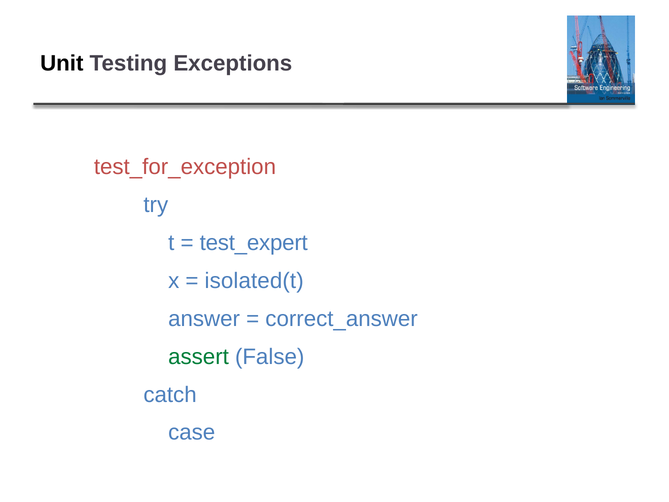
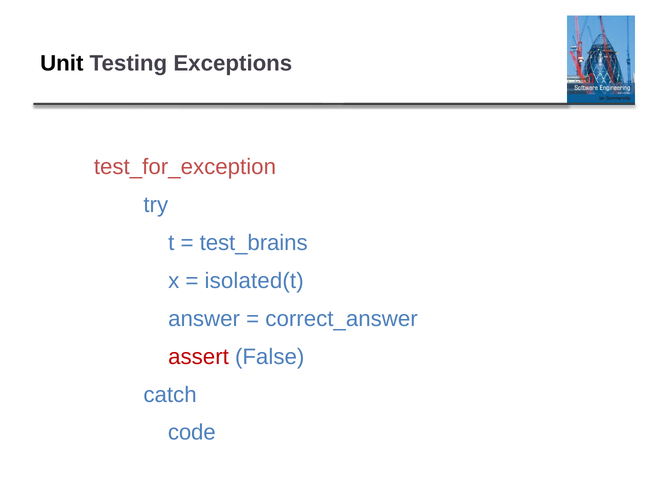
test_expert: test_expert -> test_brains
assert colour: green -> red
case: case -> code
